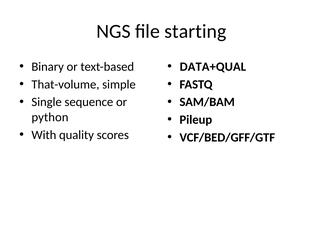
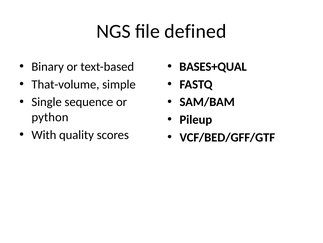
starting: starting -> defined
DATA+QUAL: DATA+QUAL -> BASES+QUAL
